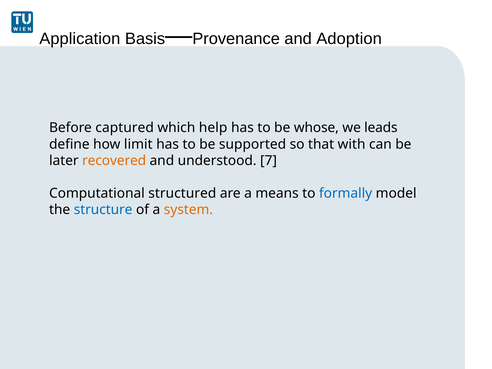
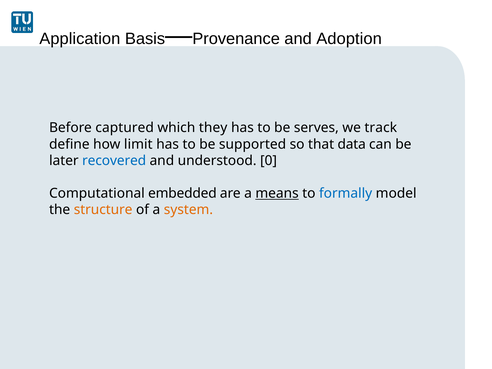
help: help -> they
whose: whose -> serves
leads: leads -> track
with: with -> data
recovered colour: orange -> blue
7: 7 -> 0
structured: structured -> embedded
means underline: none -> present
structure colour: blue -> orange
